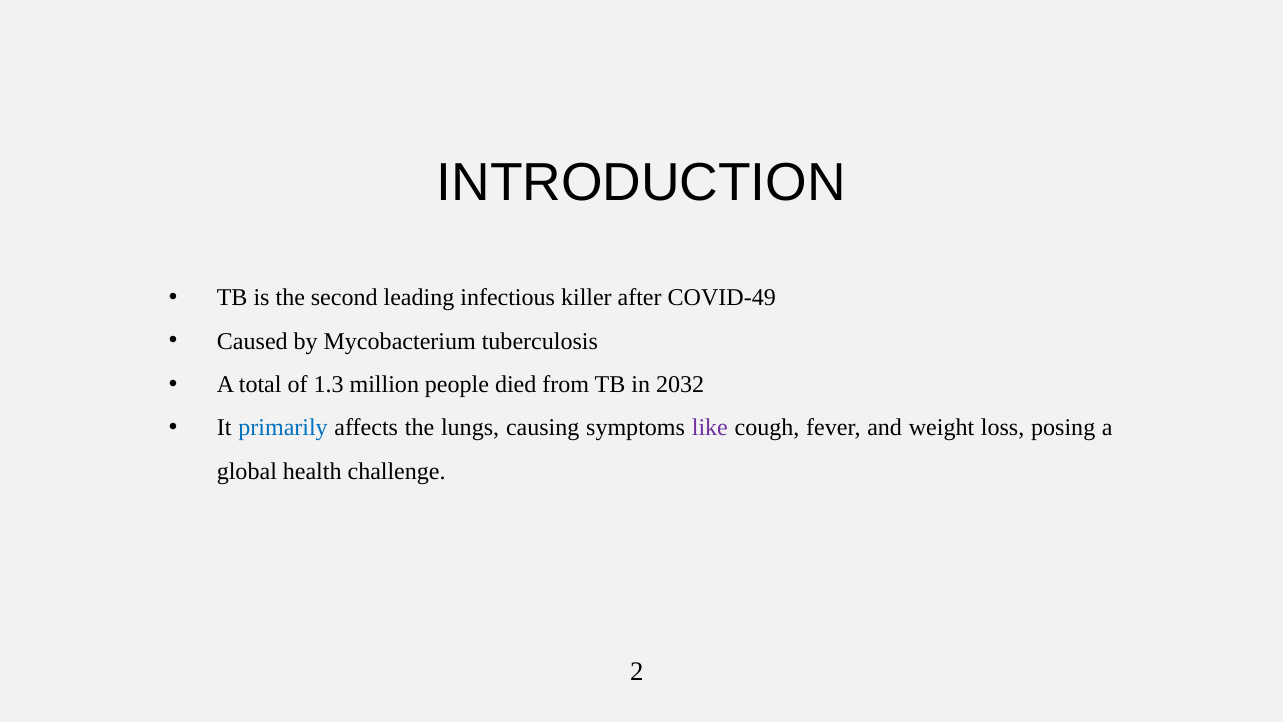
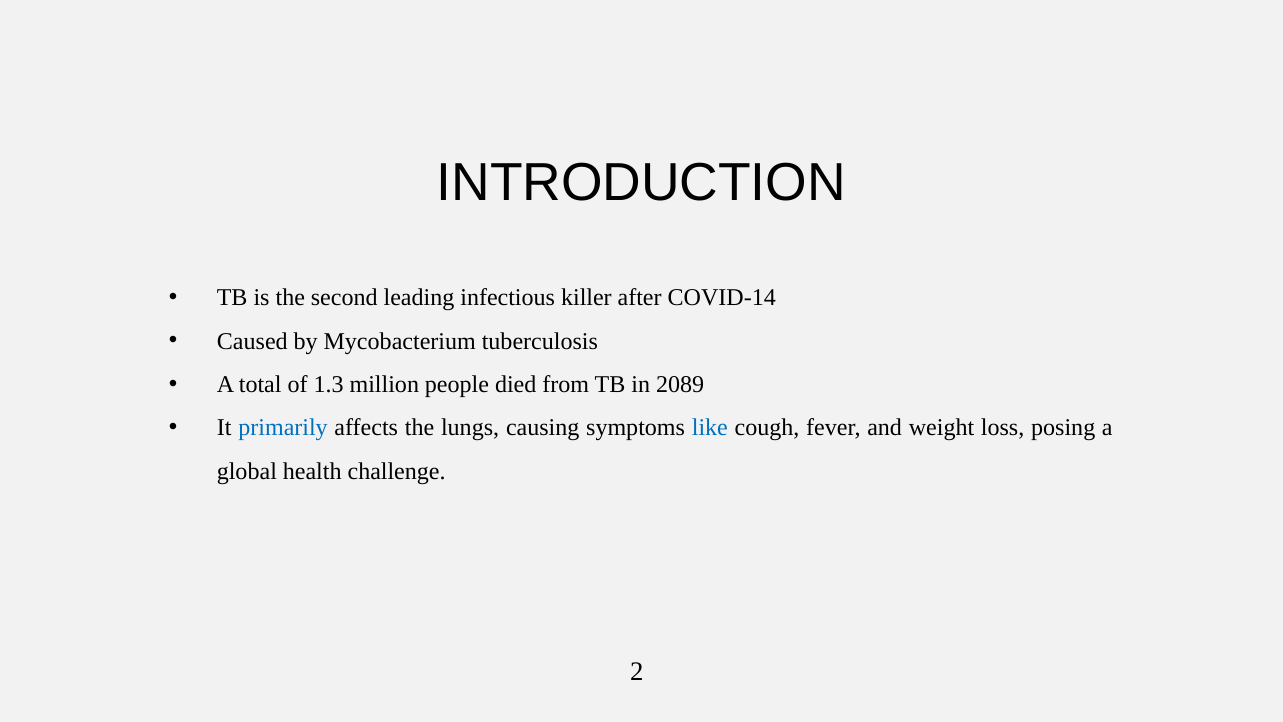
COVID-49: COVID-49 -> COVID-14
2032: 2032 -> 2089
like colour: purple -> blue
